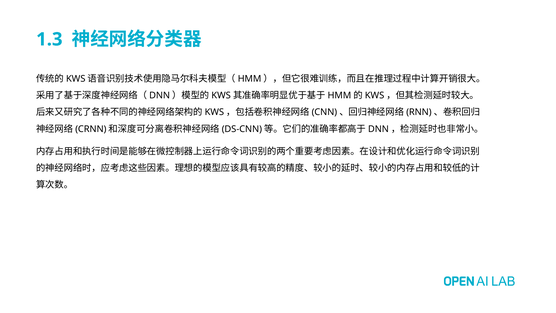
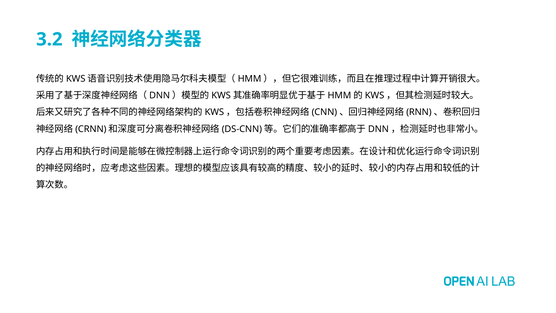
1.3: 1.3 -> 3.2
